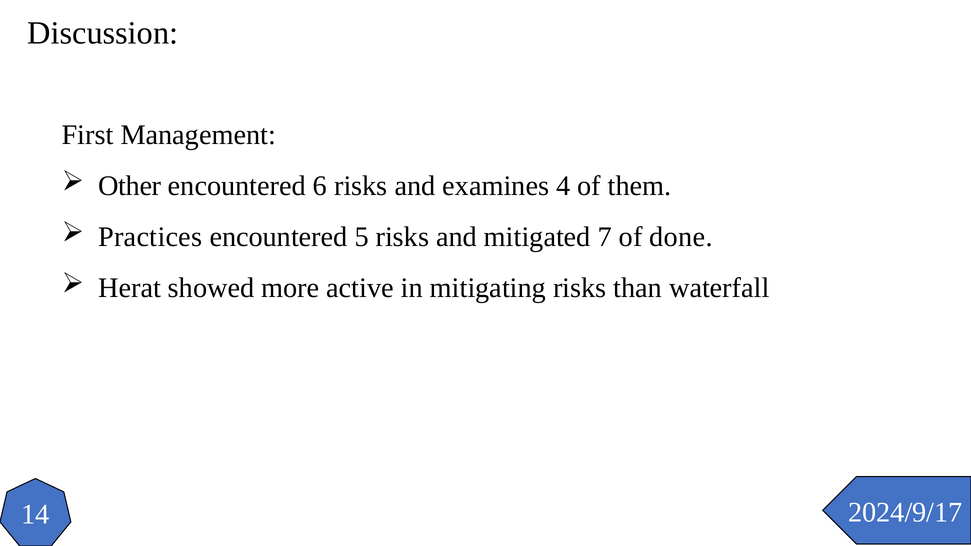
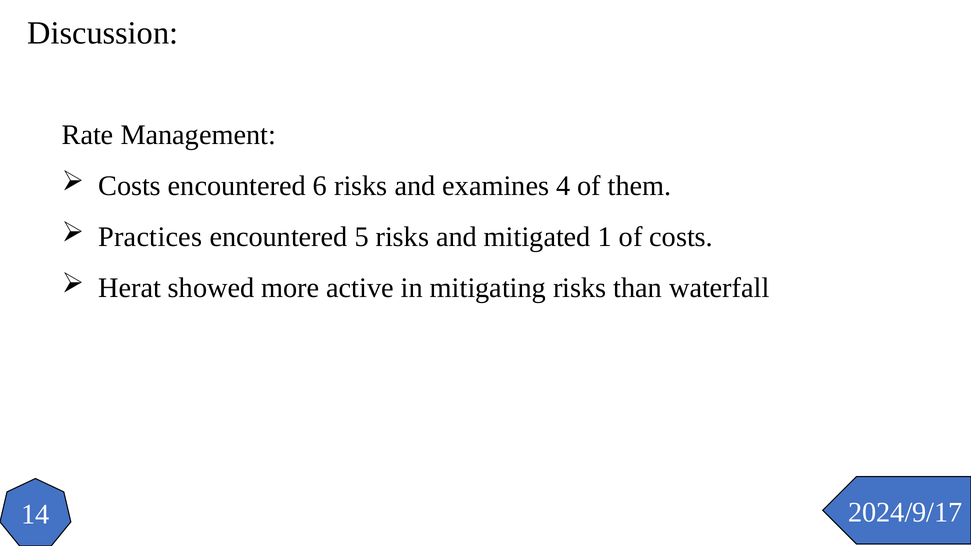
First: First -> Rate
Other at (130, 186): Other -> Costs
7: 7 -> 1
of done: done -> costs
